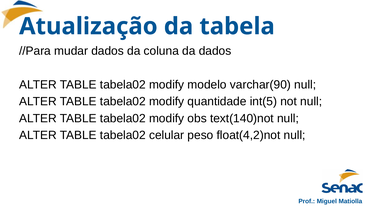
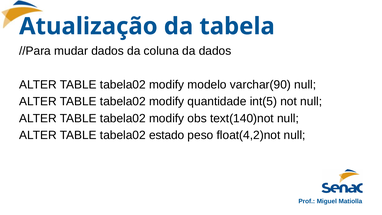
celular: celular -> estado
